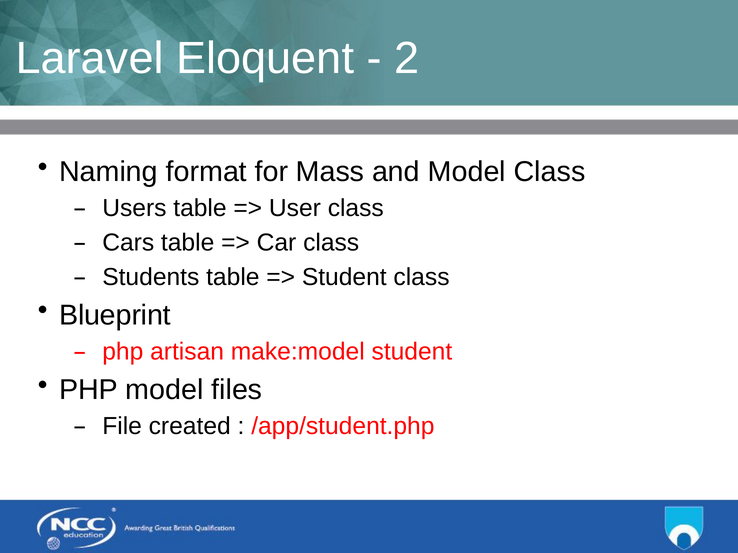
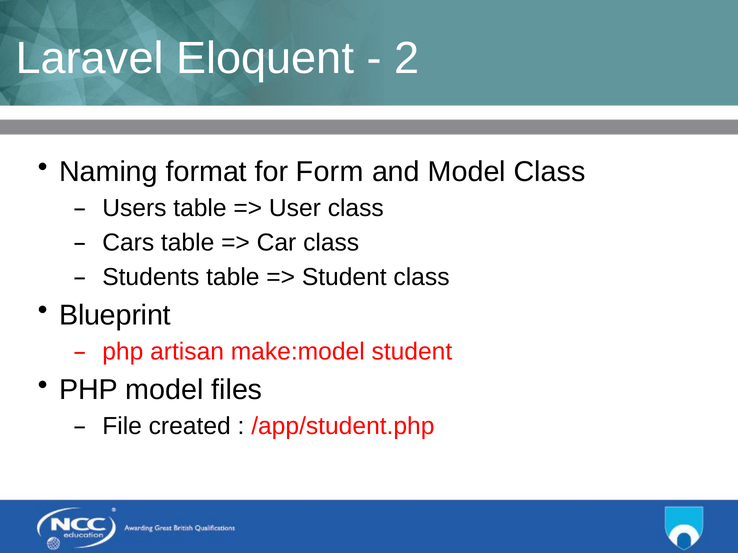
Mass: Mass -> Form
